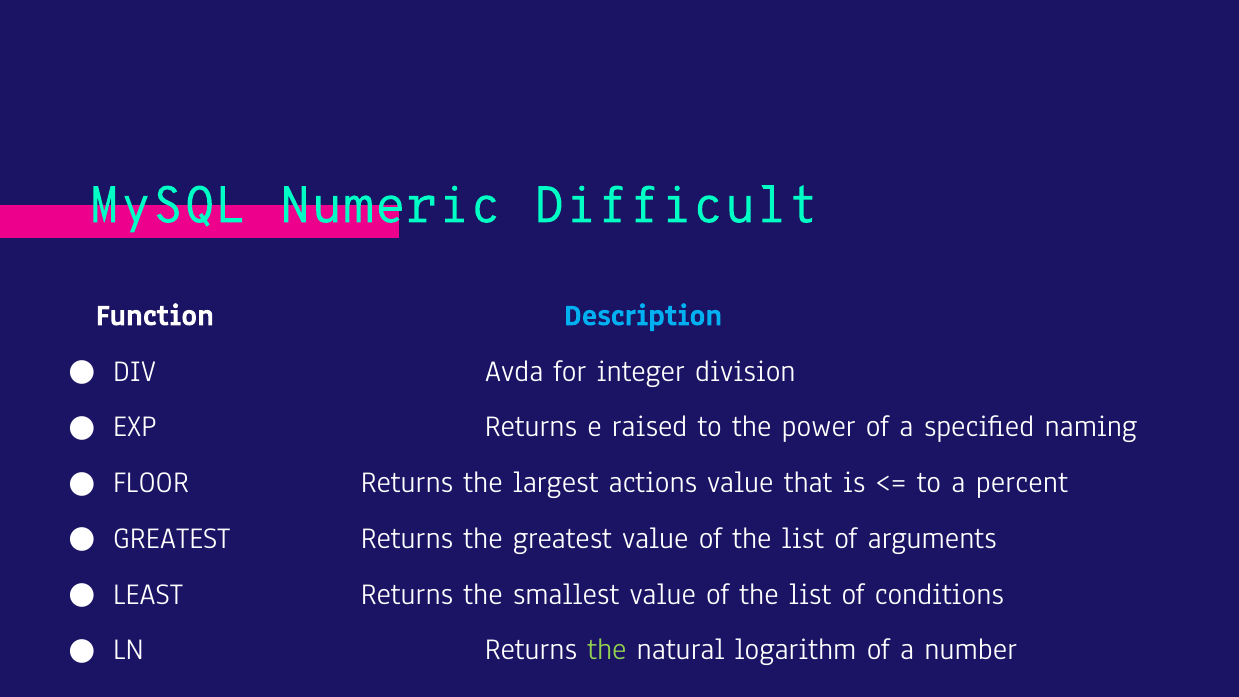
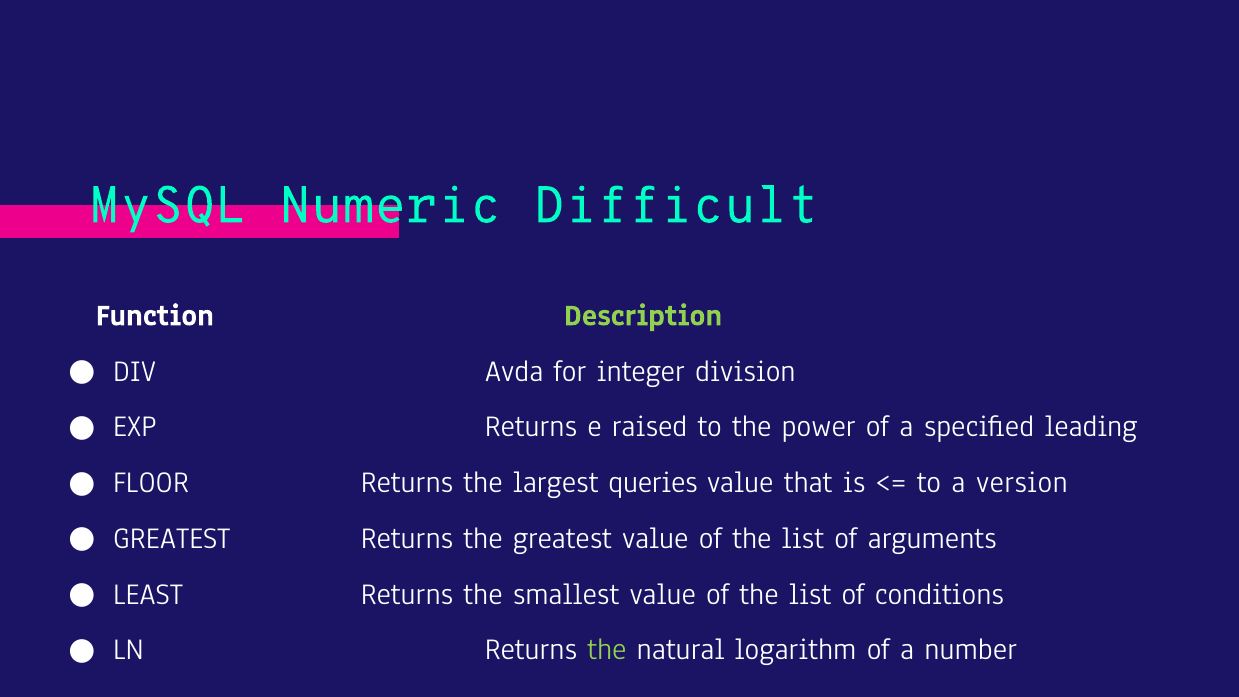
Description colour: light blue -> light green
naming: naming -> leading
actions: actions -> queries
percent: percent -> version
